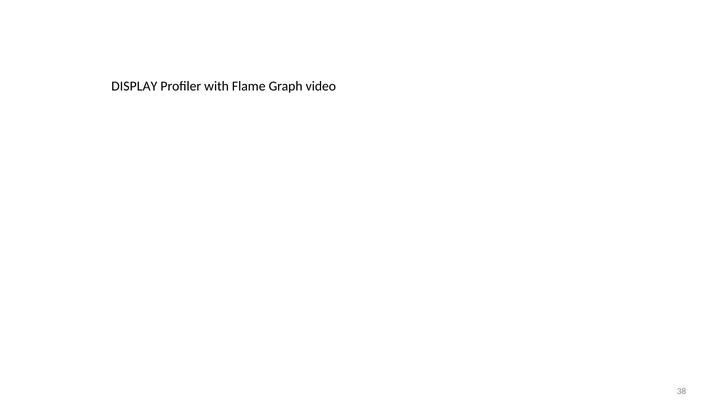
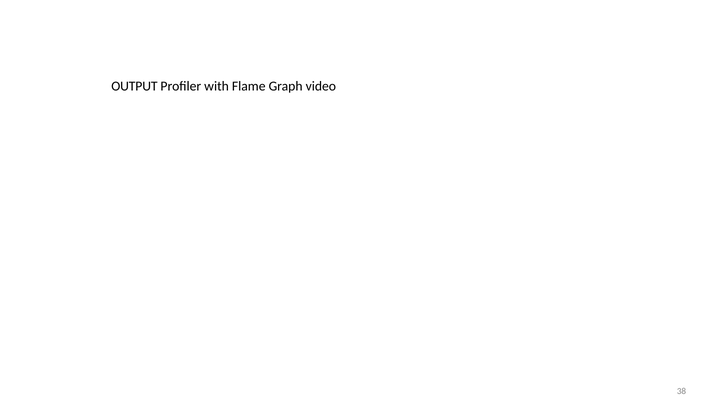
DISPLAY: DISPLAY -> OUTPUT
